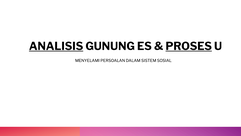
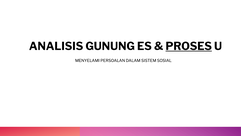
ANALISIS underline: present -> none
